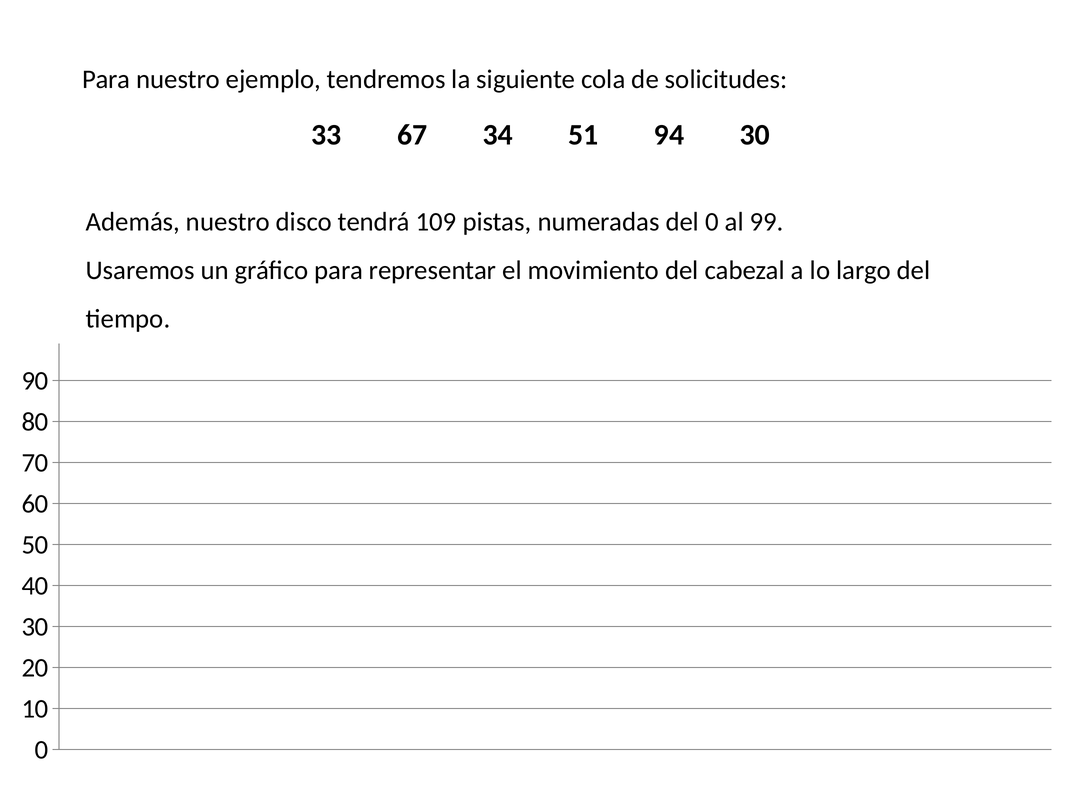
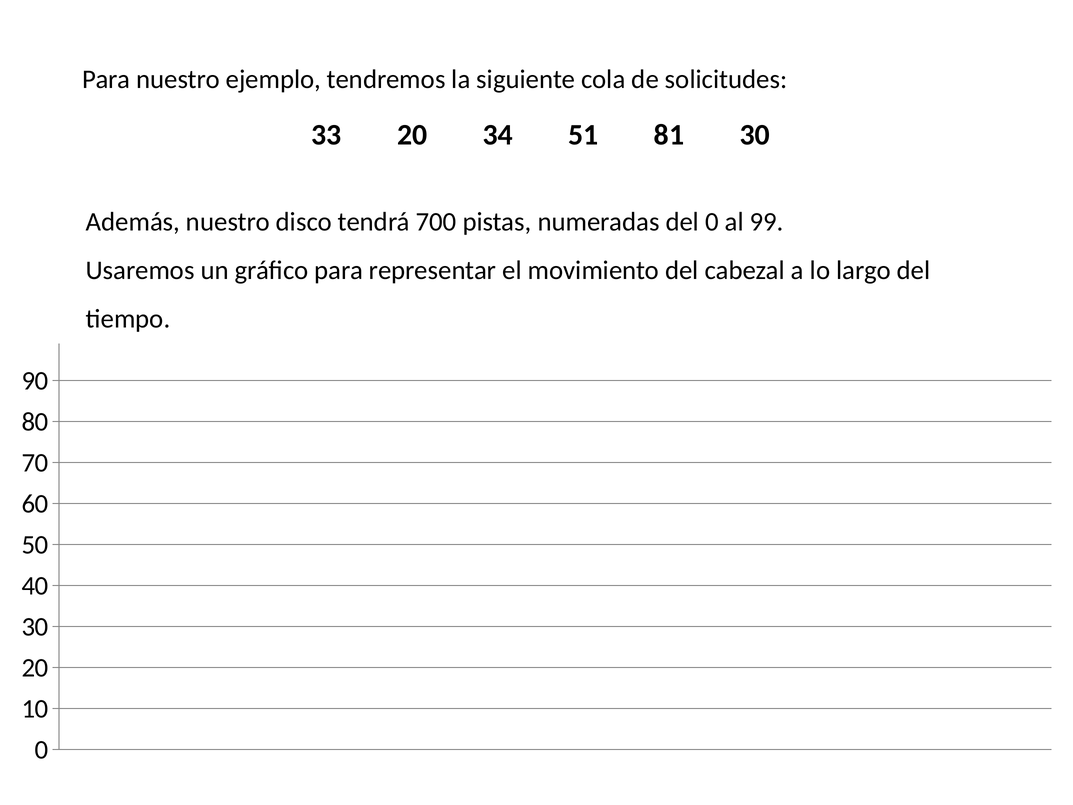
33 67: 67 -> 20
94: 94 -> 81
109: 109 -> 700
